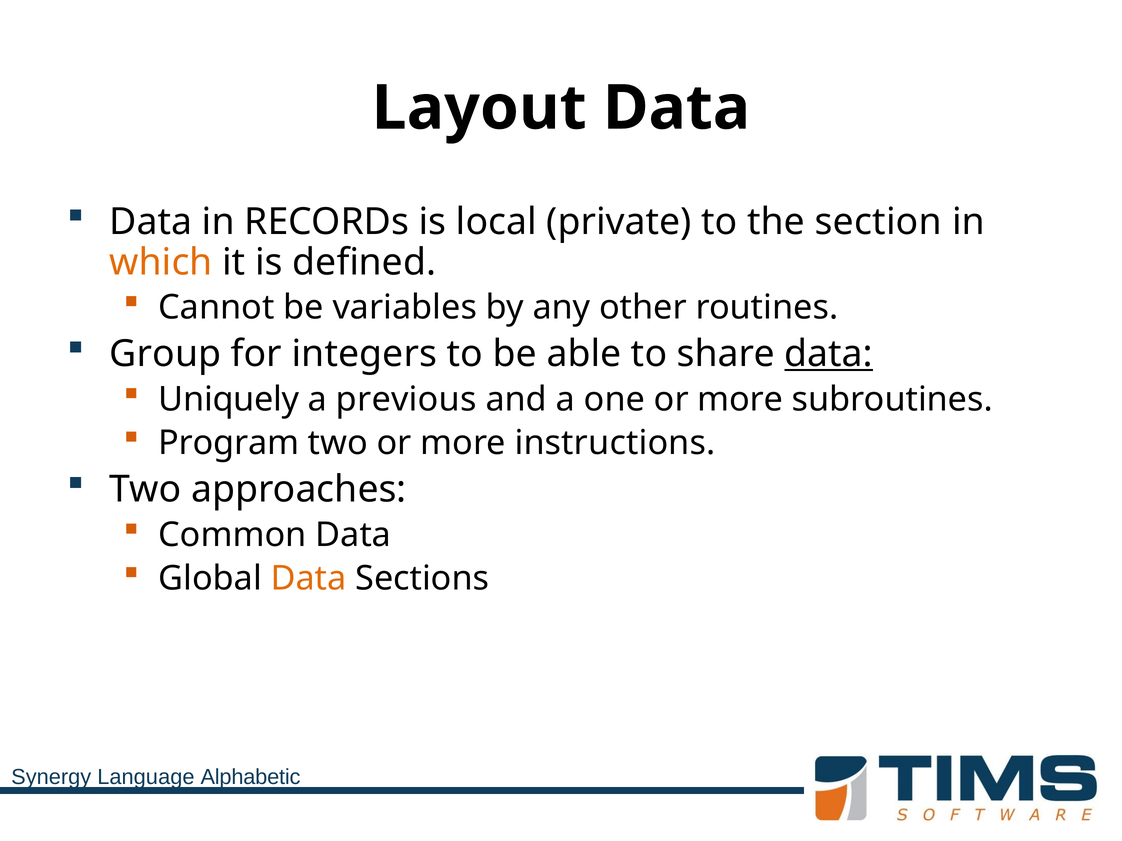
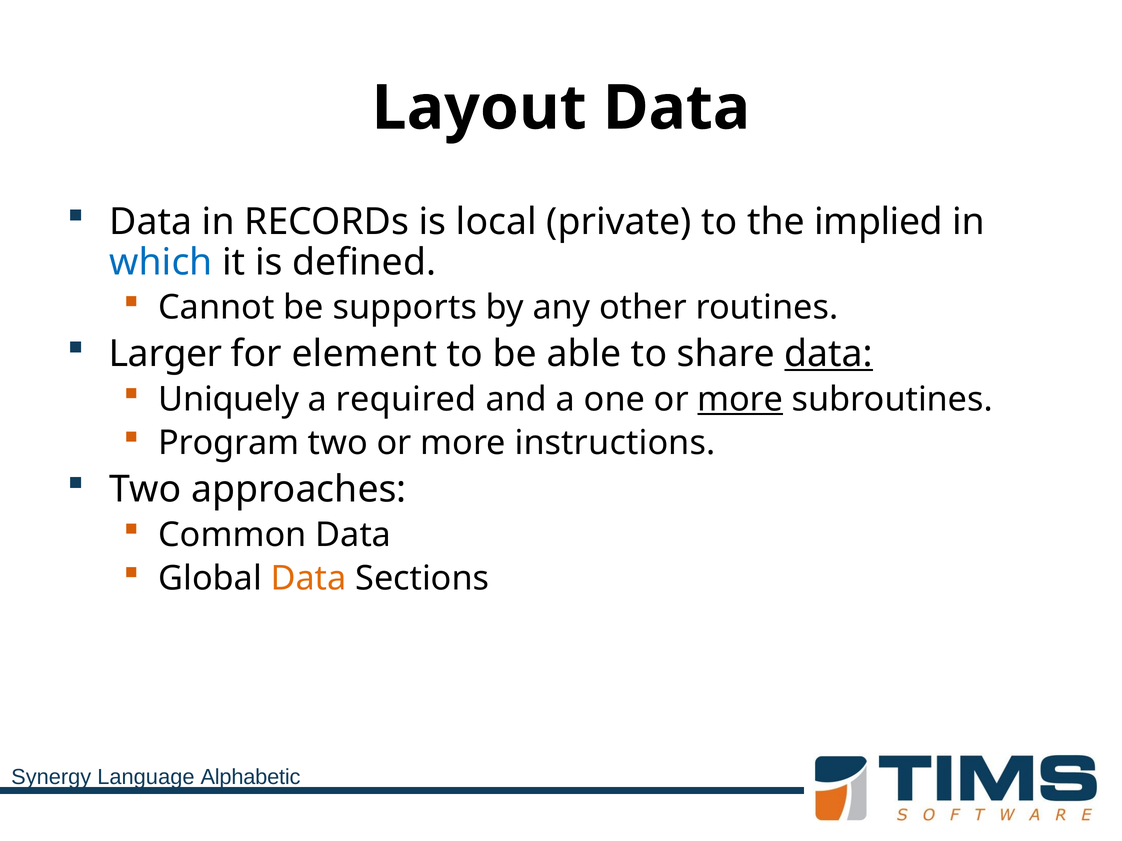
section: section -> implied
which colour: orange -> blue
variables: variables -> supports
Group: Group -> Larger
integers: integers -> element
previous: previous -> required
more at (740, 400) underline: none -> present
